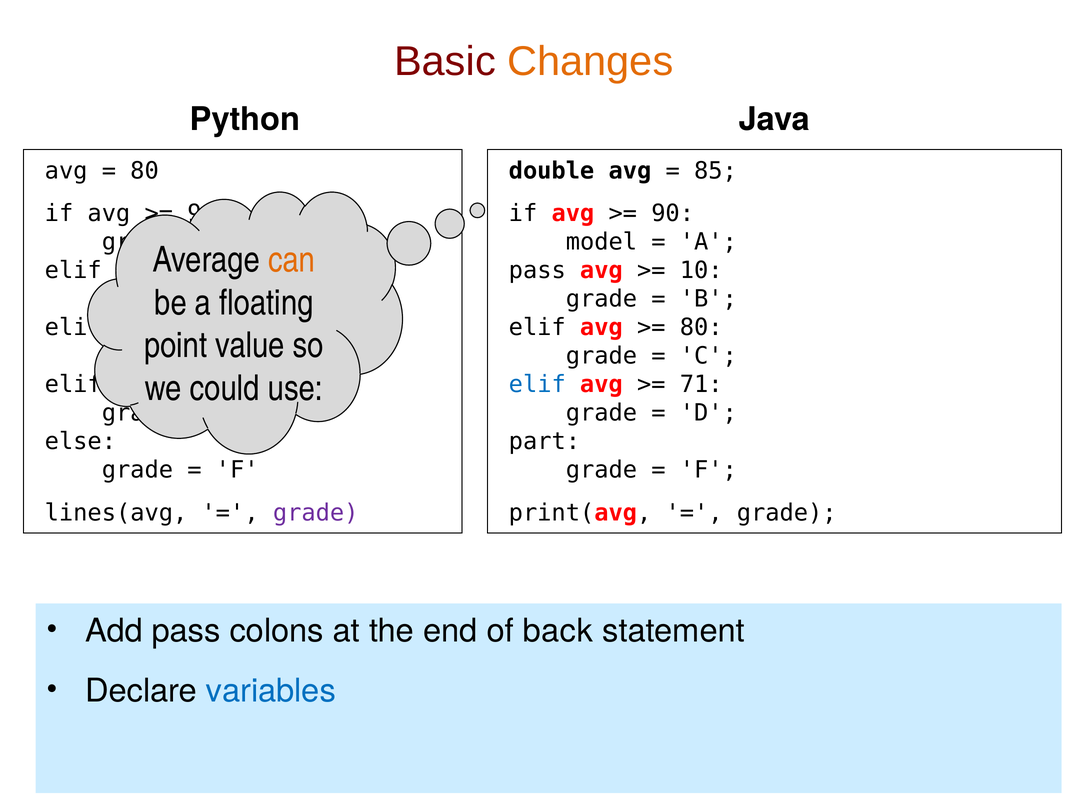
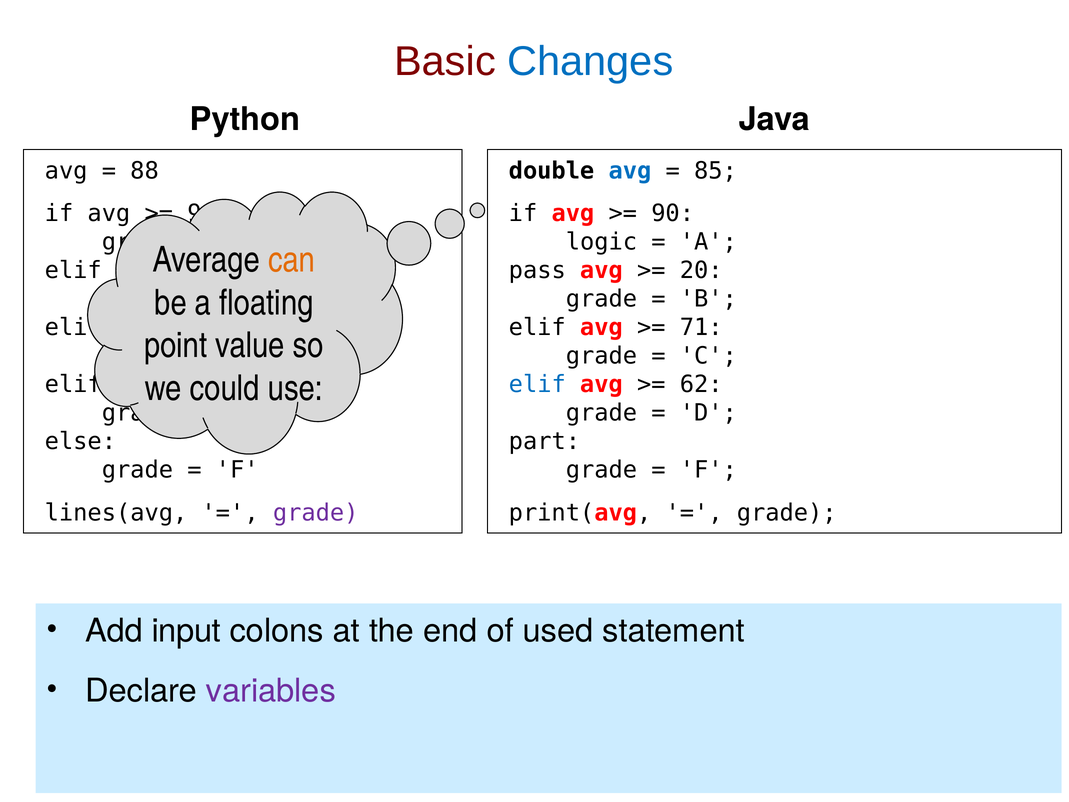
Changes colour: orange -> blue
80 at (145, 171): 80 -> 88
avg at (630, 171) colour: black -> blue
model: model -> logic
10: 10 -> 20
80 at (701, 327): 80 -> 71
71: 71 -> 62
Add pass: pass -> input
back: back -> used
variables colour: blue -> purple
